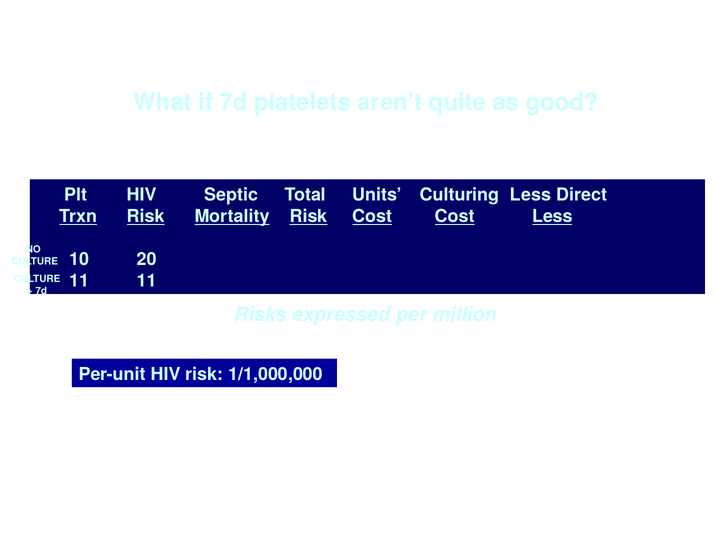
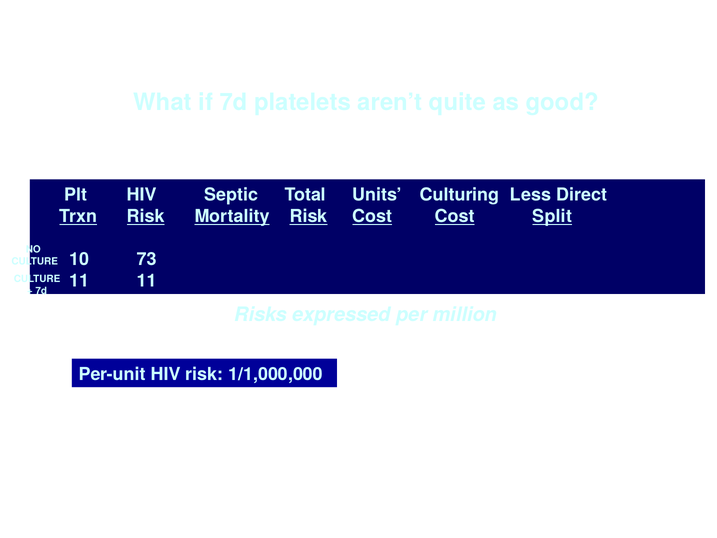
Cost Less: Less -> Split
20: 20 -> 73
